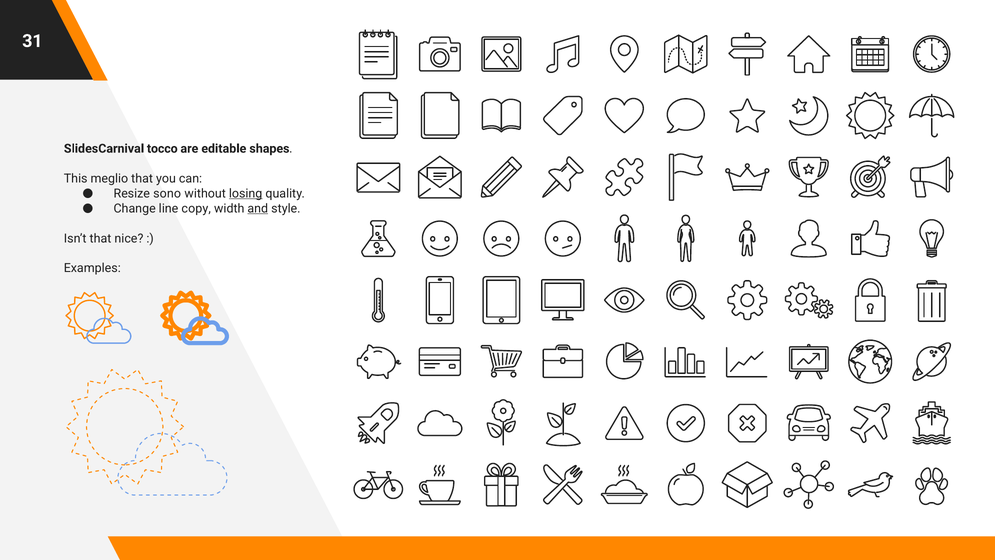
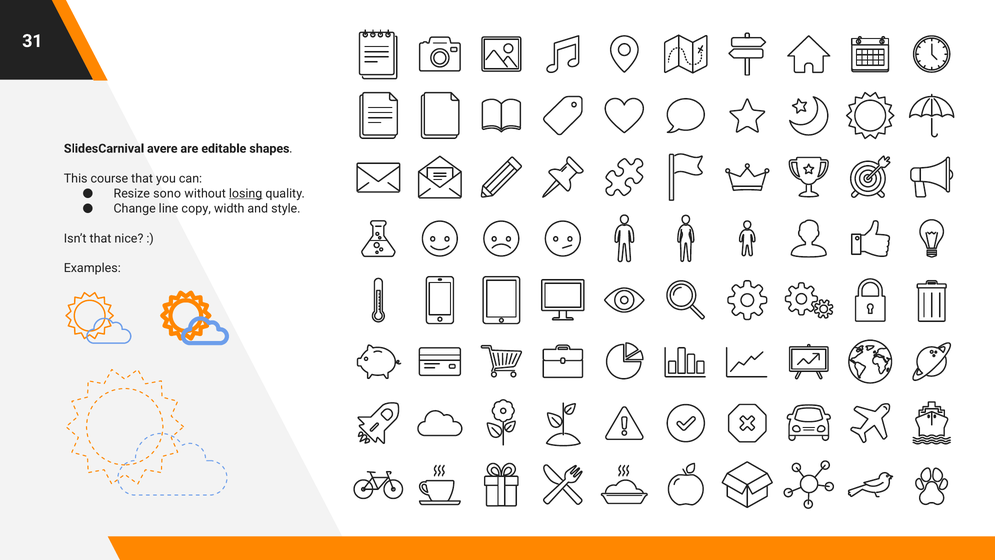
tocco: tocco -> avere
meglio: meglio -> course
and underline: present -> none
